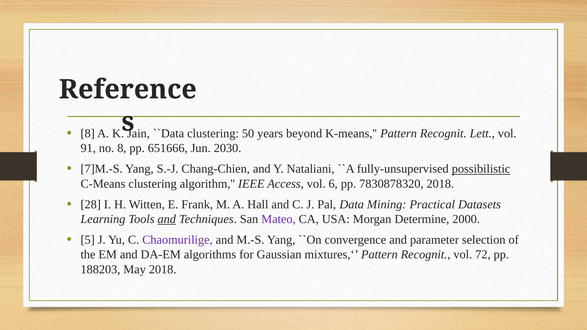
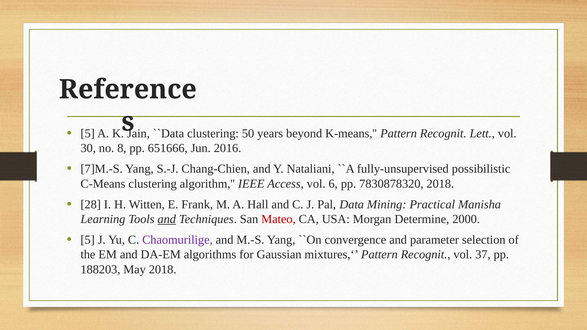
8 at (88, 134): 8 -> 5
91: 91 -> 30
2030: 2030 -> 2016
possibilistic underline: present -> none
Datasets: Datasets -> Manisha
Mateo colour: purple -> red
72: 72 -> 37
